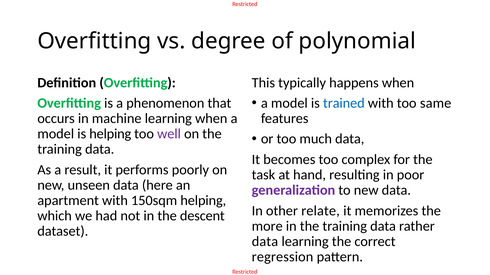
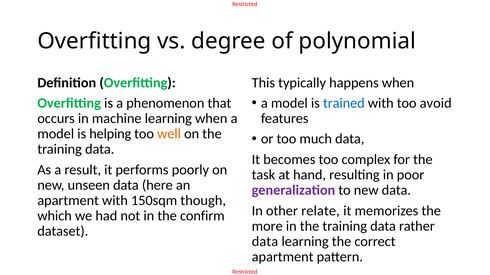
same: same -> avoid
well colour: purple -> orange
150sqm helping: helping -> though
descent: descent -> confirm
regression at (283, 257): regression -> apartment
